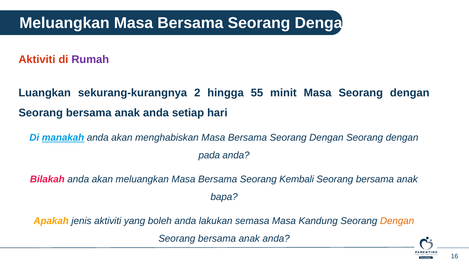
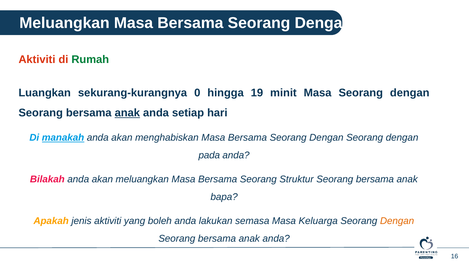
Rumah colour: purple -> green
2: 2 -> 0
55: 55 -> 19
anak at (127, 113) underline: none -> present
Kembali: Kembali -> Struktur
Kandung: Kandung -> Keluarga
